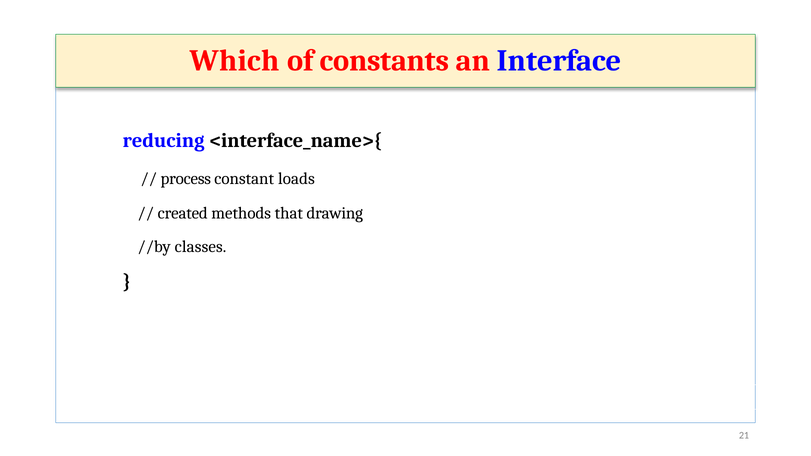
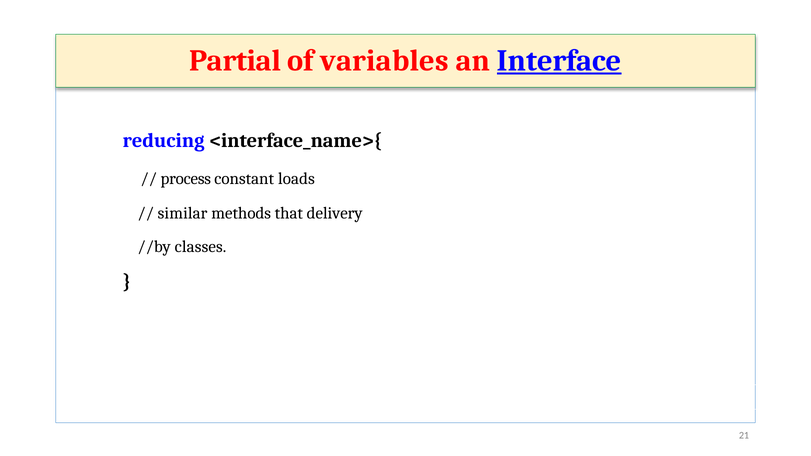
Which: Which -> Partial
constants: constants -> variables
Interface underline: none -> present
created: created -> similar
drawing: drawing -> delivery
